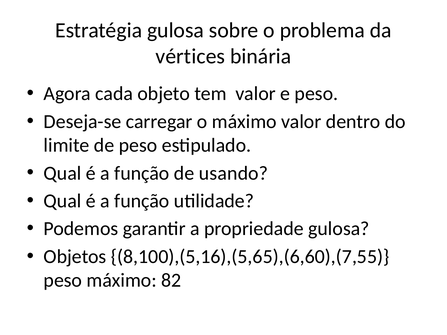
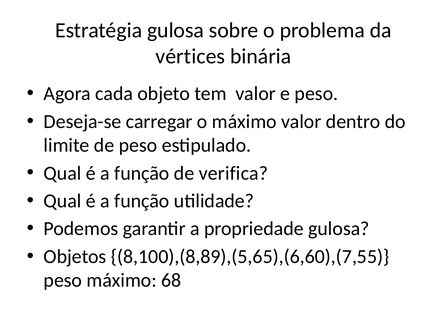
usando: usando -> verifica
8,100),(5,16),(5,65),(6,60),(7,55: 8,100),(5,16),(5,65),(6,60),(7,55 -> 8,100),(8,89),(5,65),(6,60),(7,55
82: 82 -> 68
